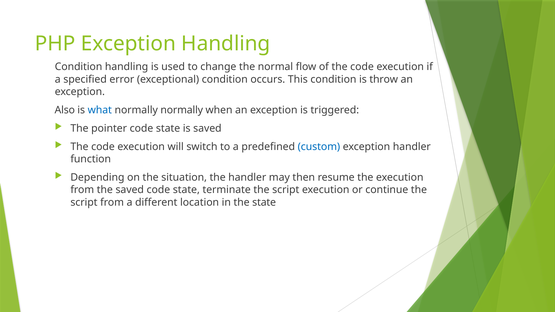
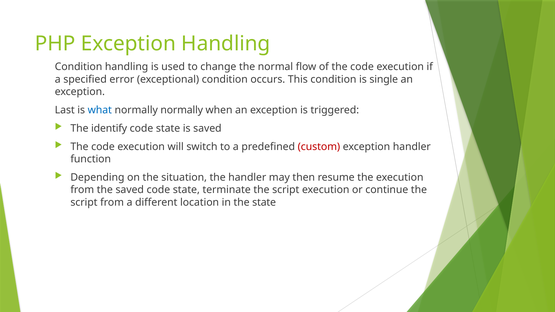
throw: throw -> single
Also: Also -> Last
pointer: pointer -> identify
custom colour: blue -> red
